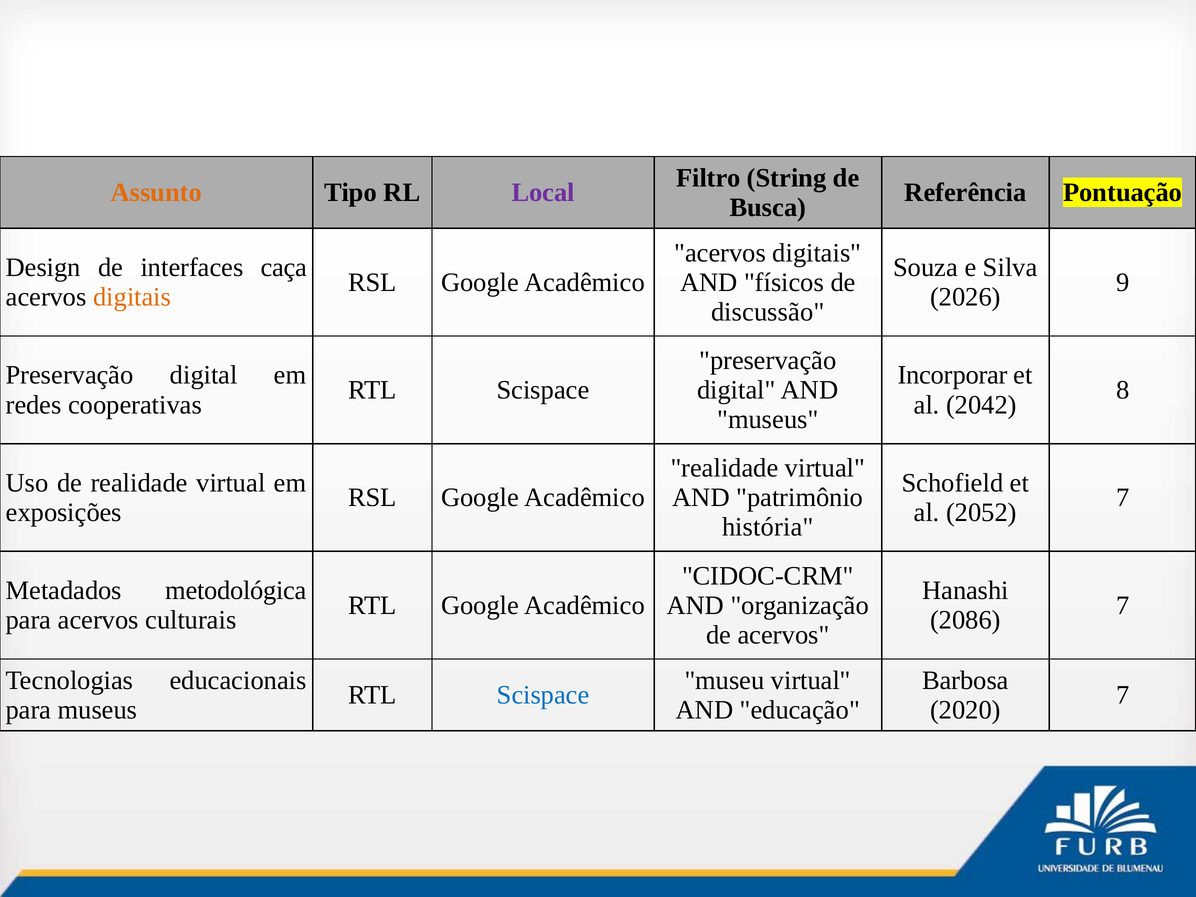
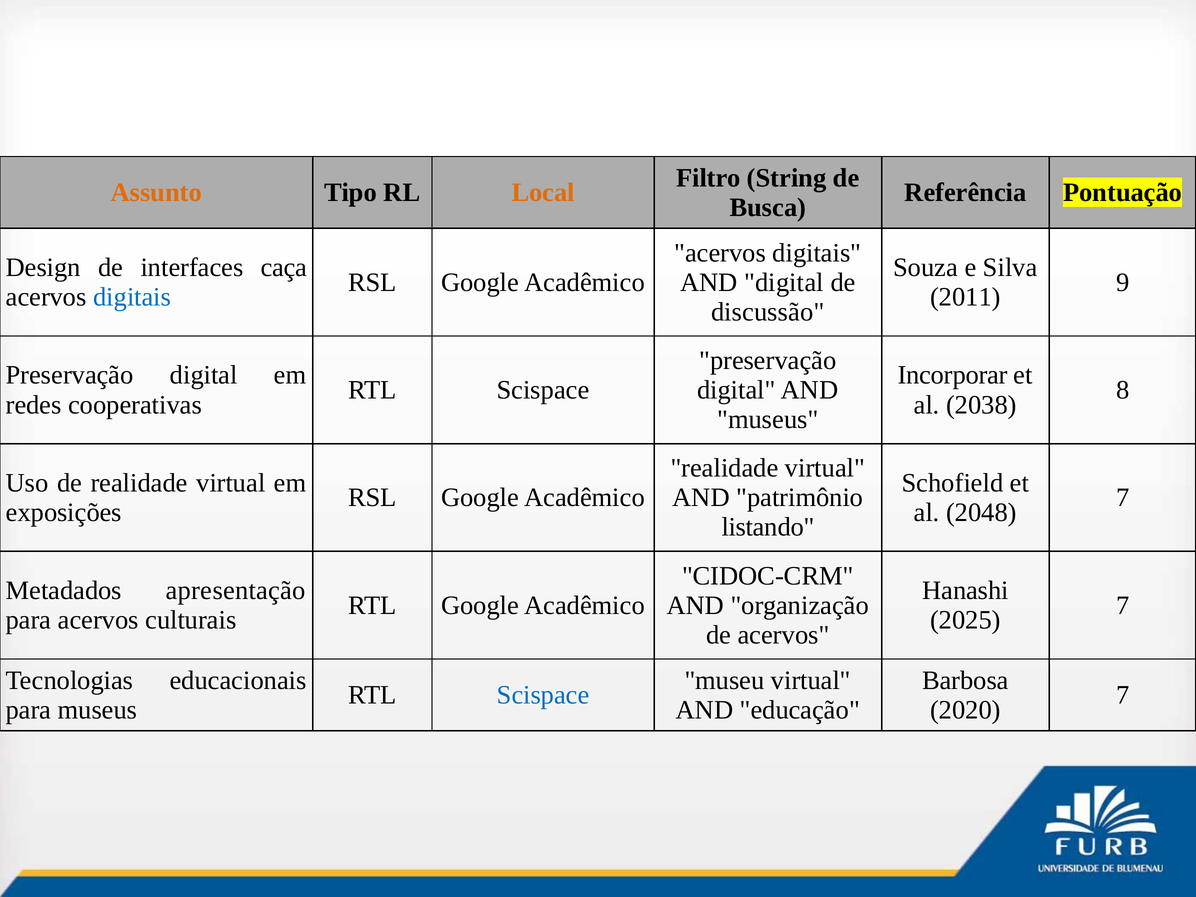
Local colour: purple -> orange
AND físicos: físicos -> digital
digitais at (132, 297) colour: orange -> blue
2026: 2026 -> 2011
2042: 2042 -> 2038
2052: 2052 -> 2048
história: história -> listando
metodológica: metodológica -> apresentação
2086: 2086 -> 2025
